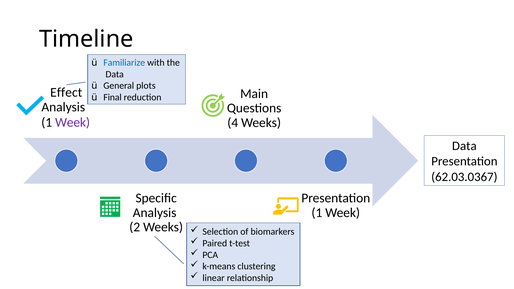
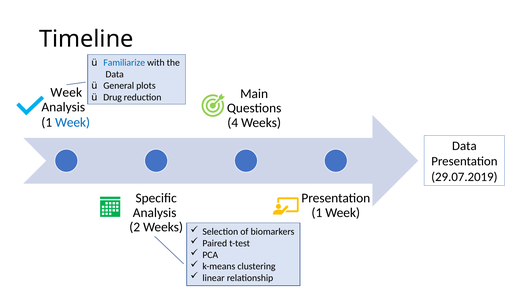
Effect at (66, 93): Effect -> Week
Final: Final -> Drug
Week at (73, 122) colour: purple -> blue
62.03.0367: 62.03.0367 -> 29.07.2019
